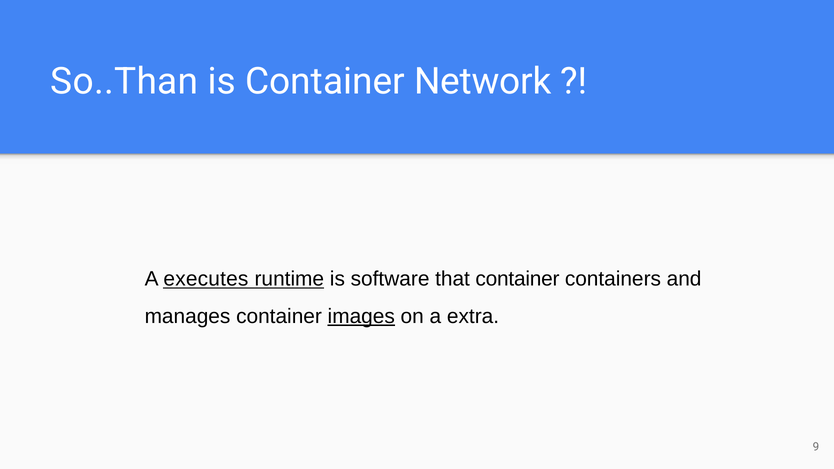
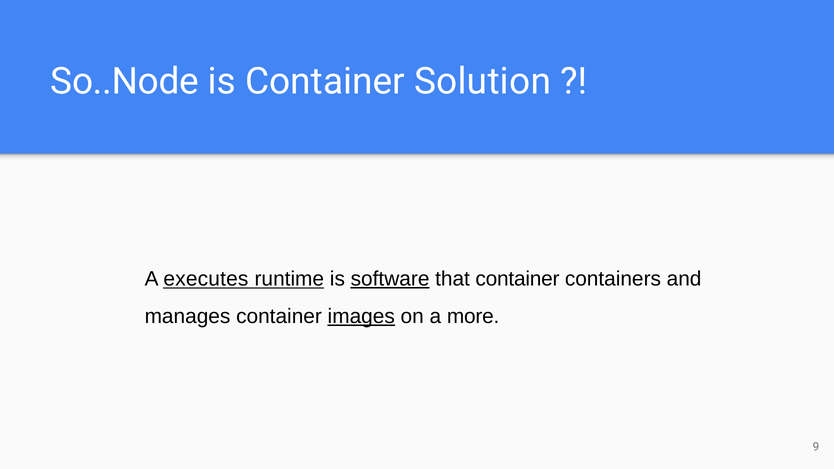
So..Than: So..Than -> So..Node
Network: Network -> Solution
software underline: none -> present
extra: extra -> more
